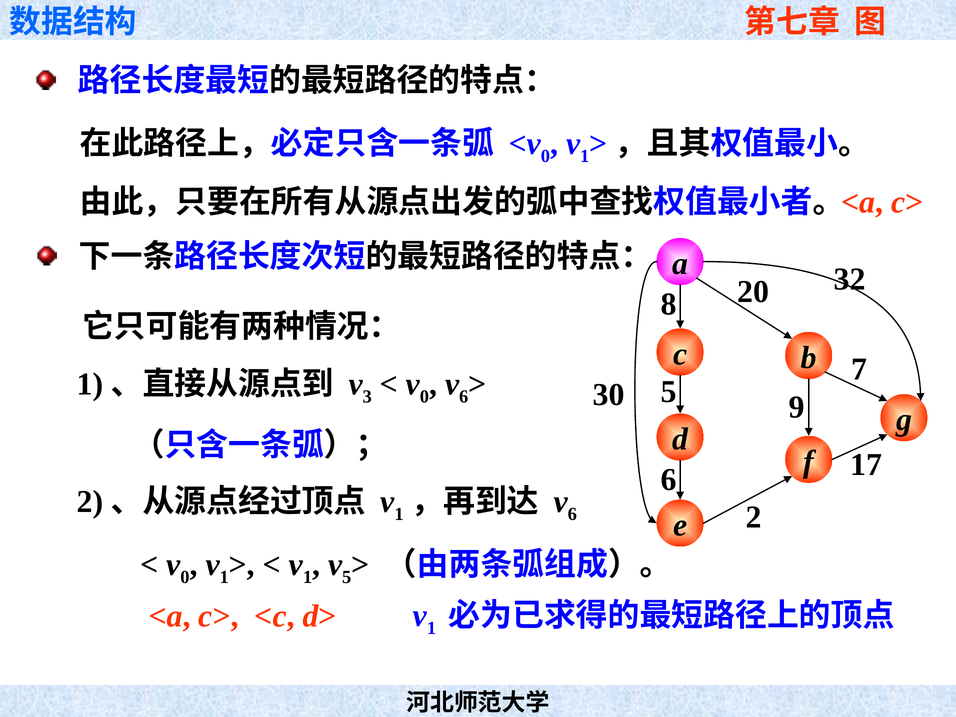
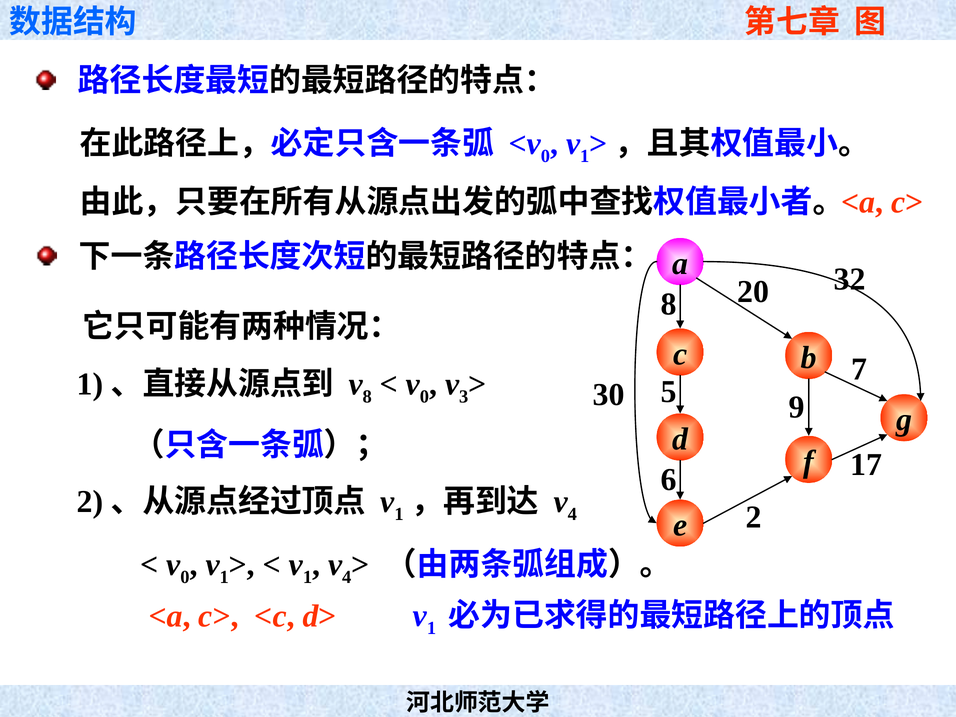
3 at (367, 397): 3 -> 8
6 at (464, 397): 6 -> 3
6 at (572, 514): 6 -> 4
5 at (347, 577): 5 -> 4
